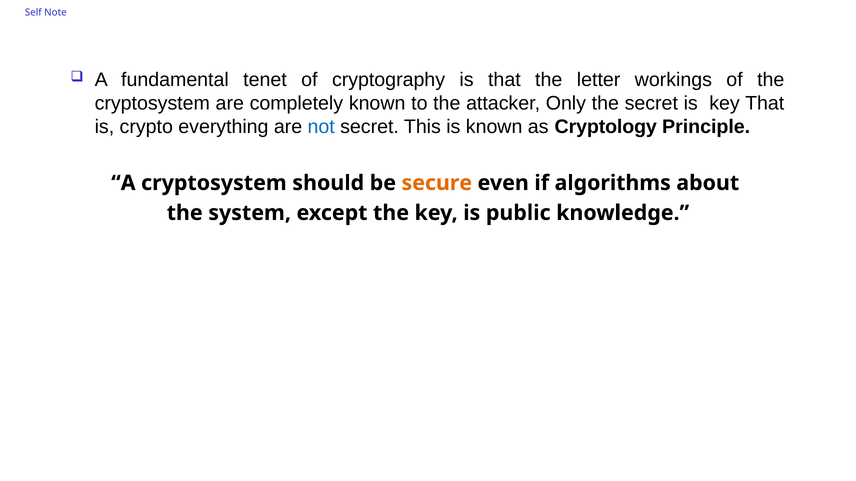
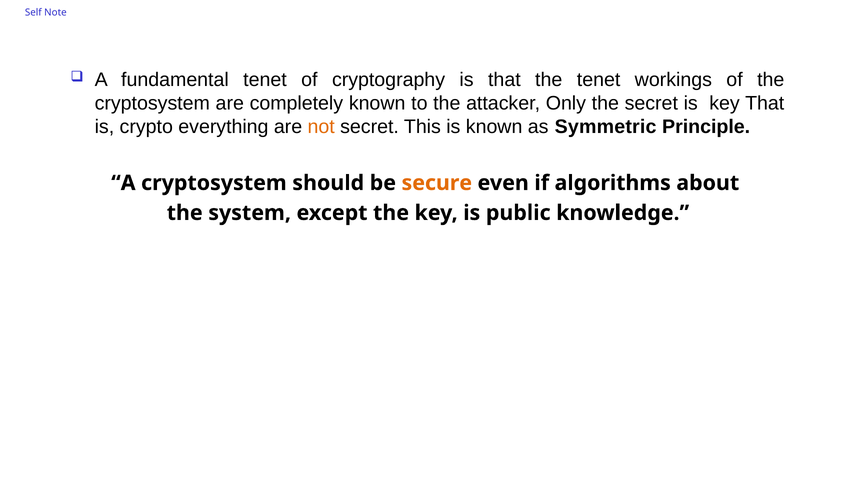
the letter: letter -> tenet
not colour: blue -> orange
Cryptology: Cryptology -> Symmetric
